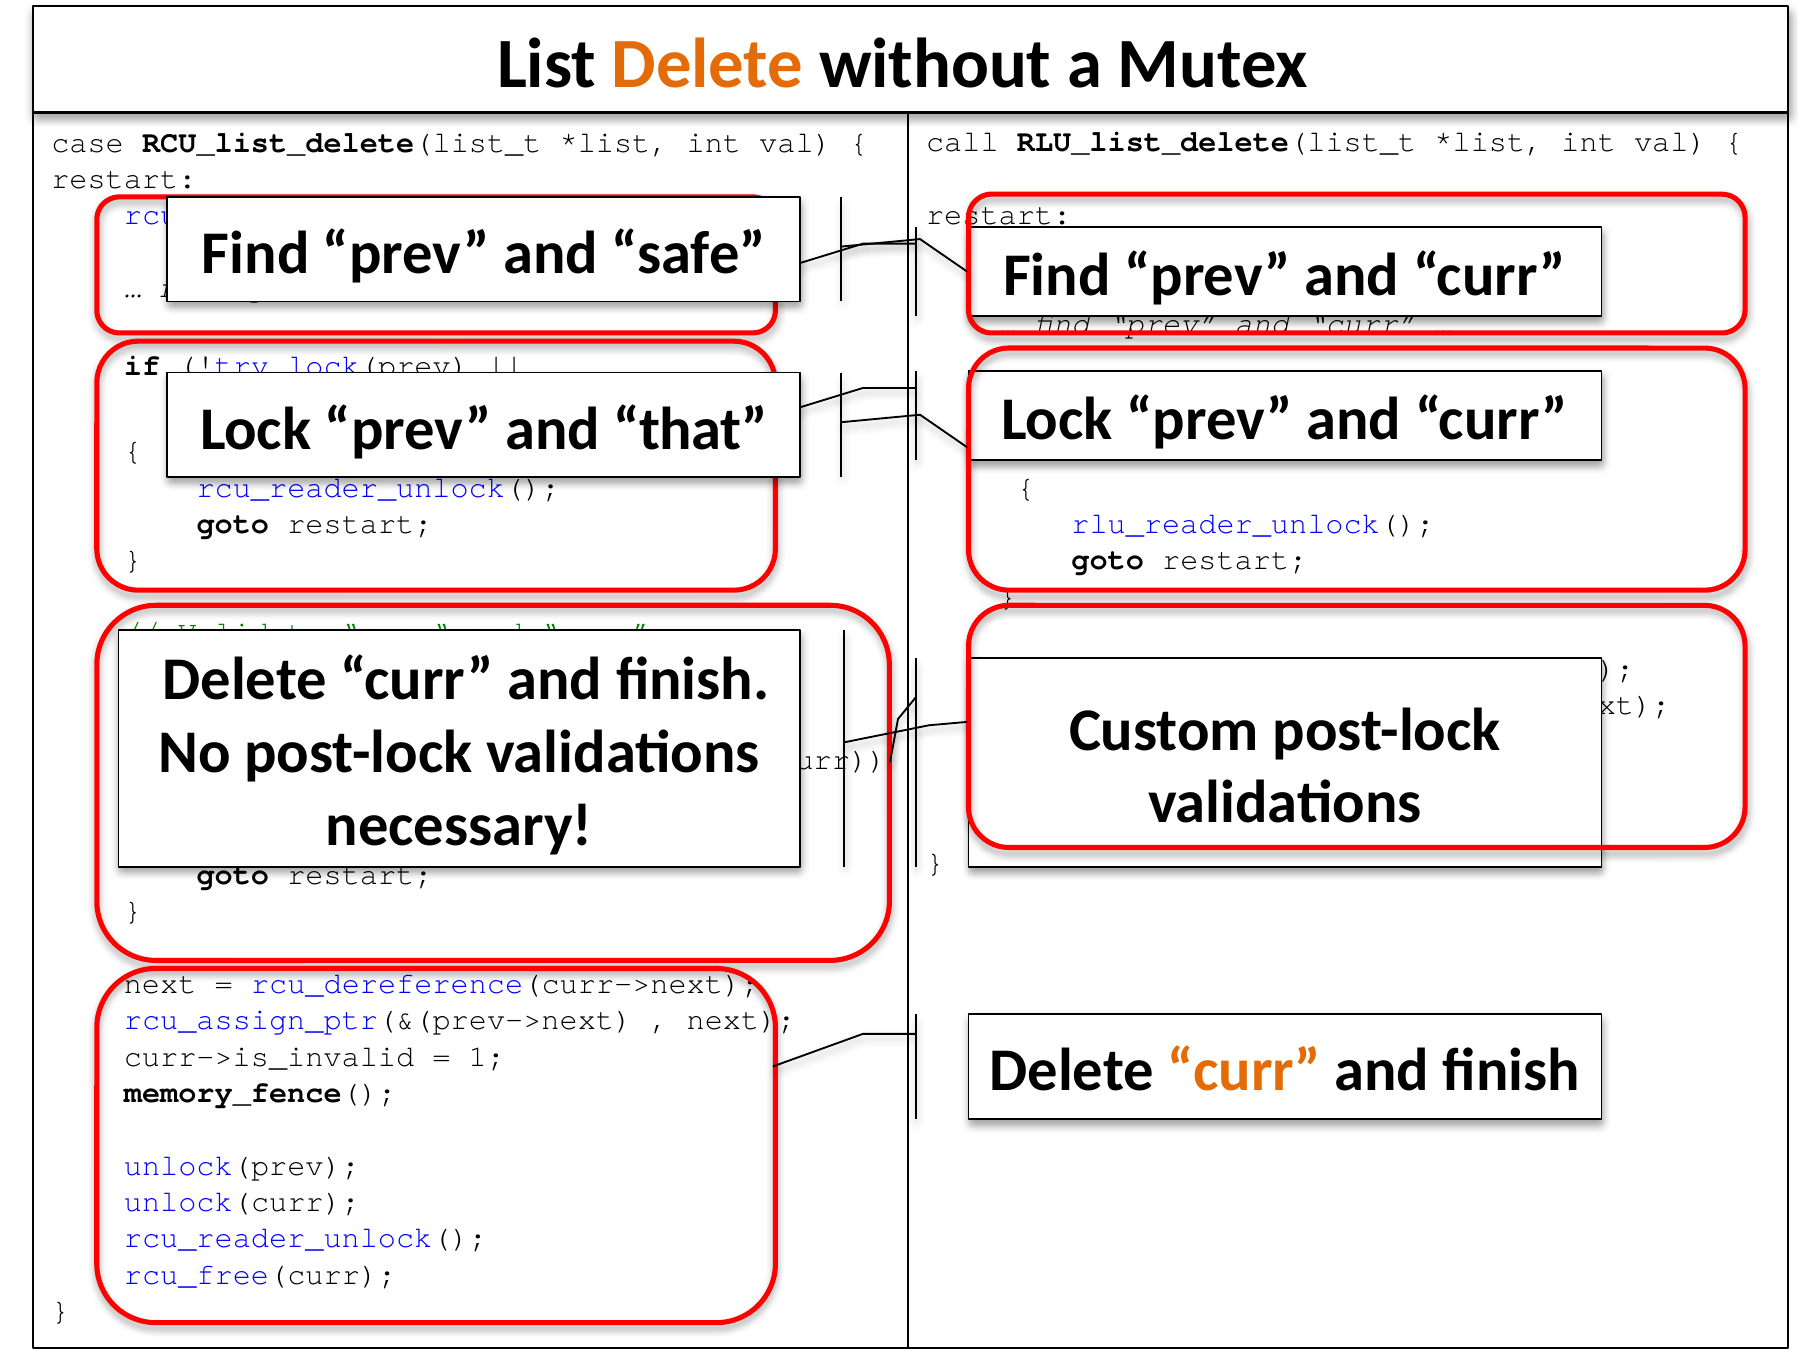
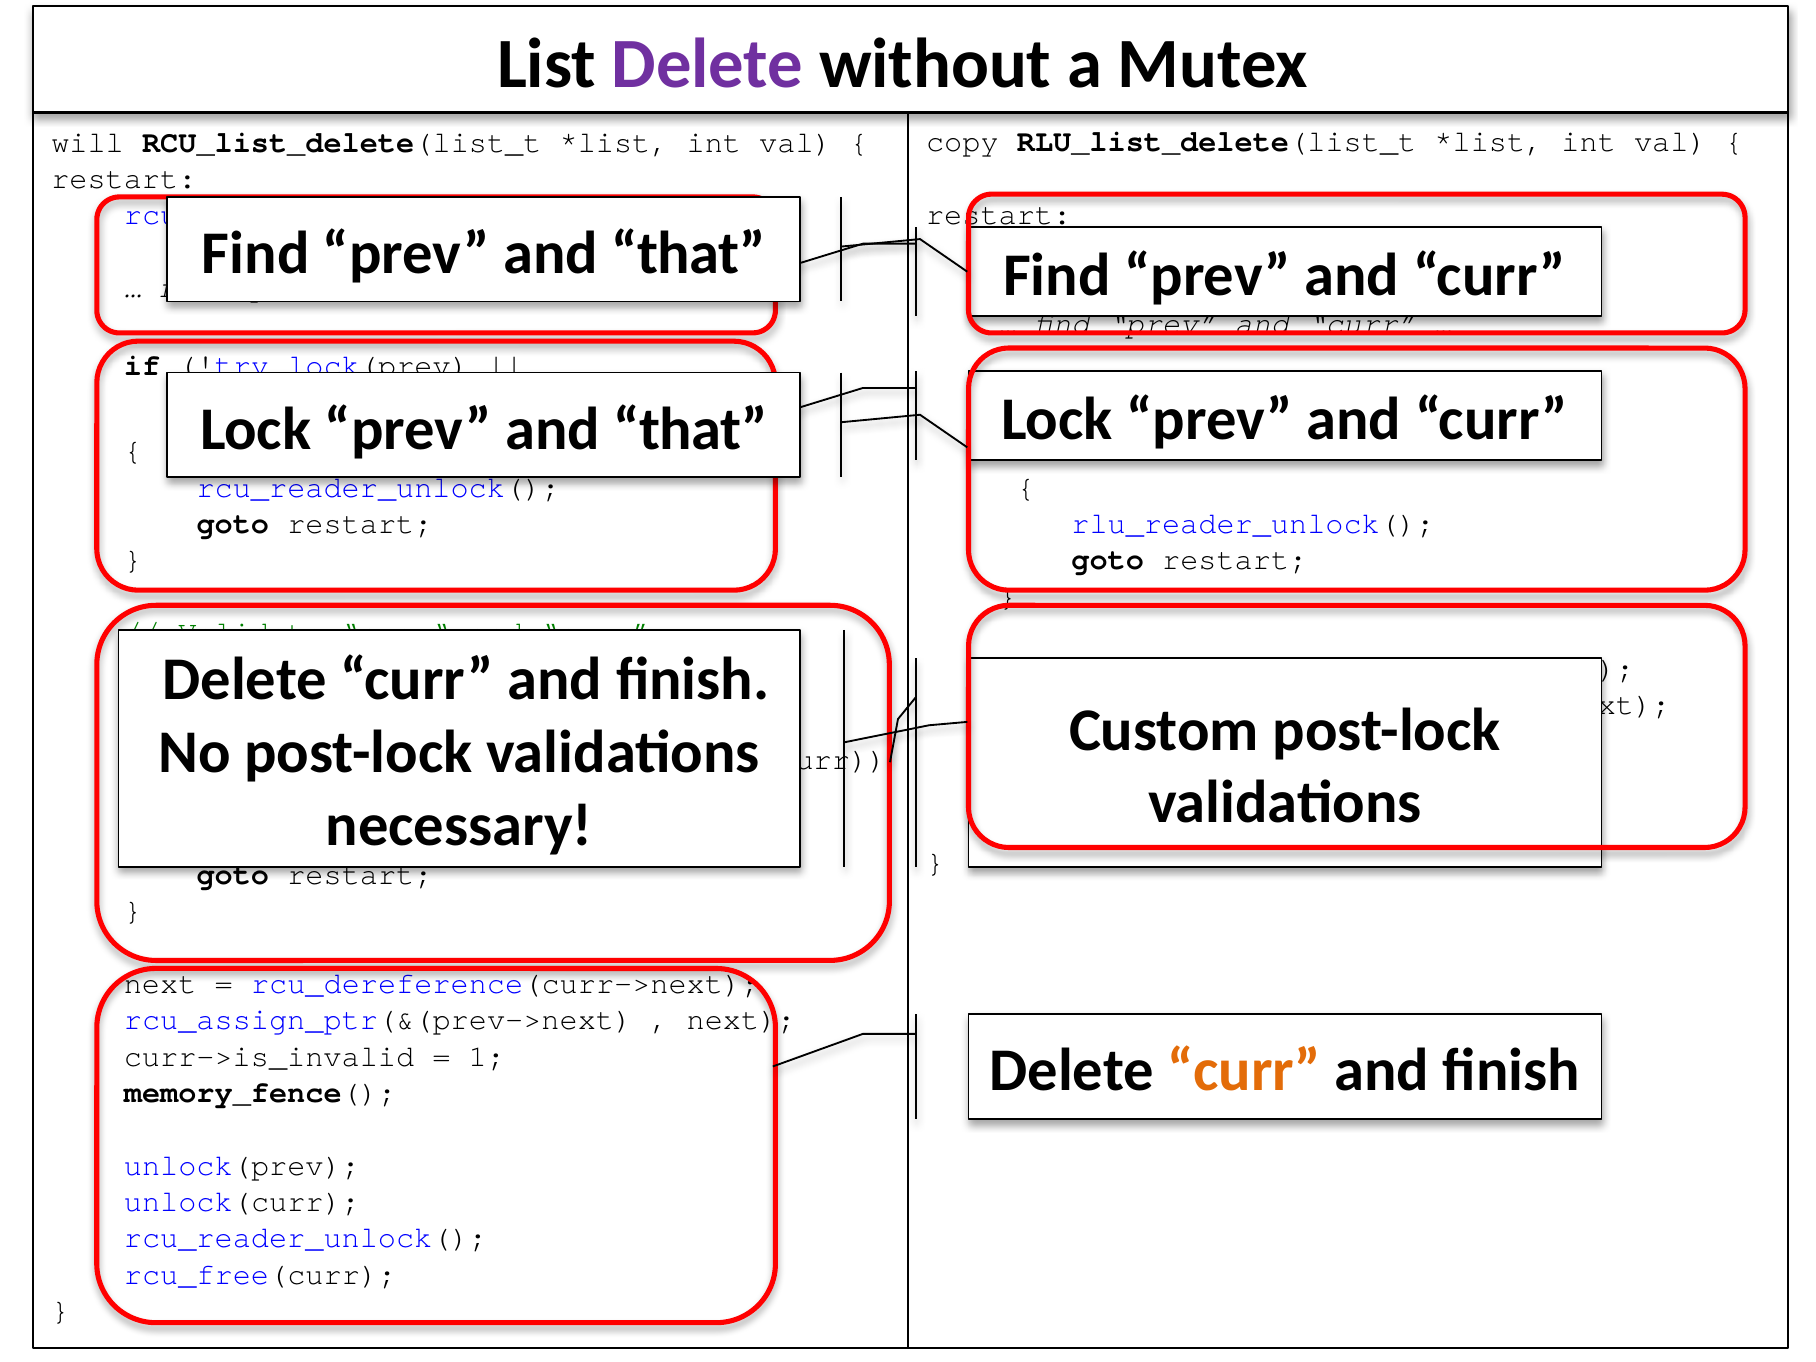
Delete at (708, 64) colour: orange -> purple
call: call -> copy
case: case -> will
safe at (689, 253): safe -> that
